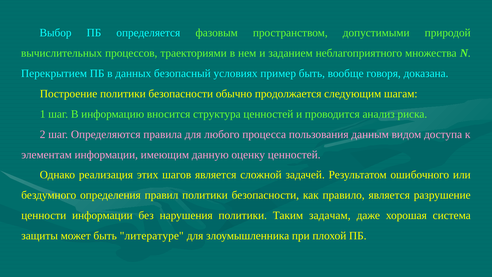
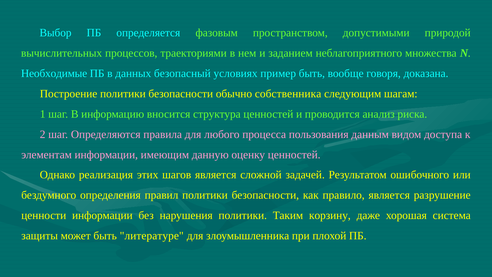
Перекрытием: Перекрытием -> Необходимые
продолжается: продолжается -> собственника
задачам: задачам -> корзину
